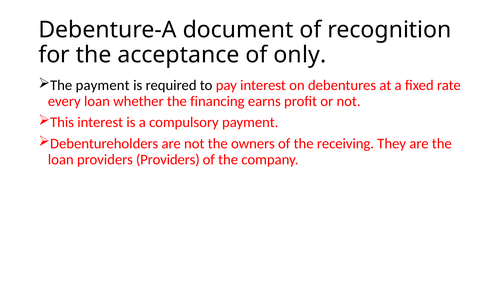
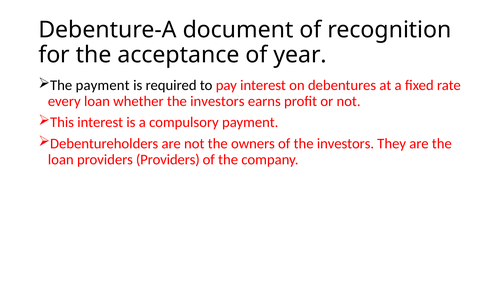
only: only -> year
whether the financing: financing -> investors
of the receiving: receiving -> investors
